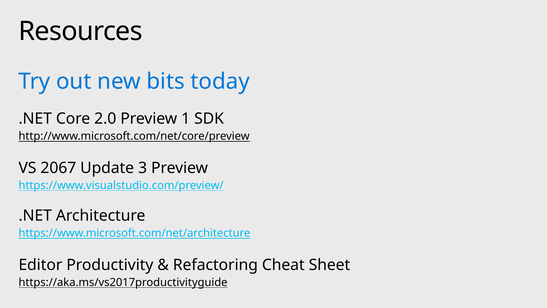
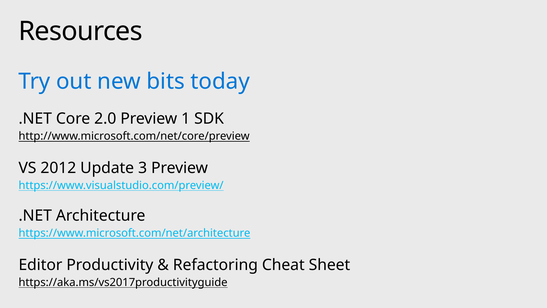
2067: 2067 -> 2012
